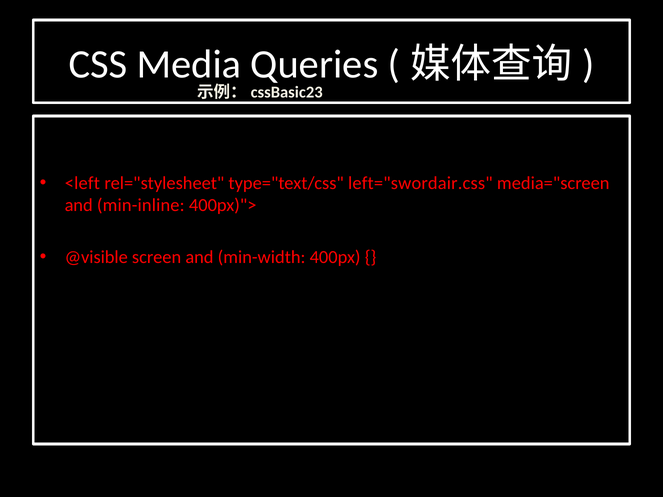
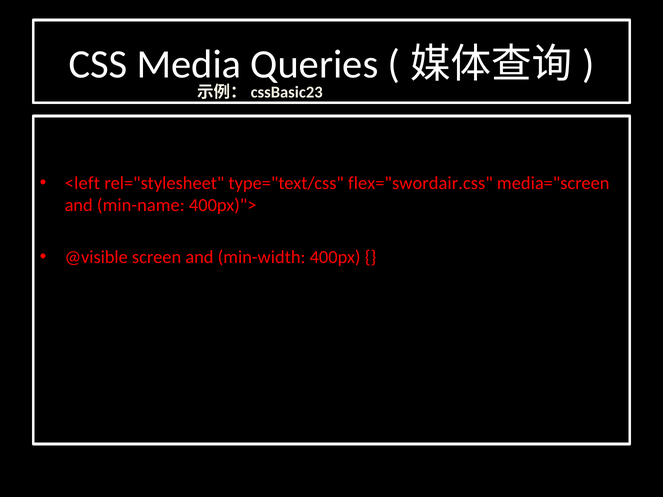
left="swordair.css: left="swordair.css -> flex="swordair.css
min-inline: min-inline -> min-name
